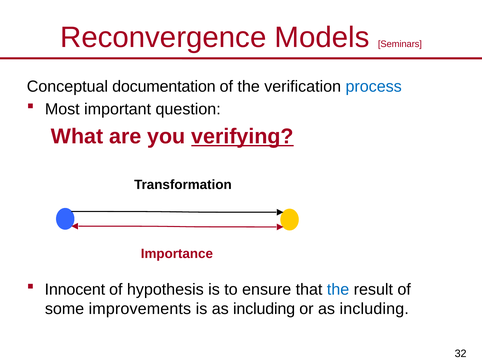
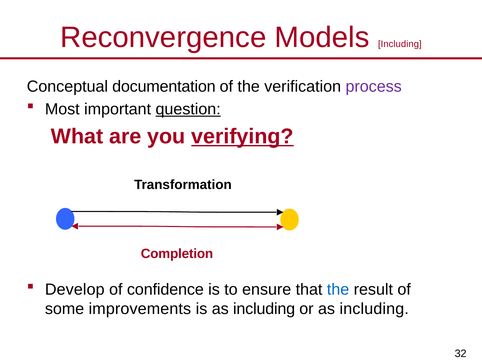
Models Seminars: Seminars -> Including
process colour: blue -> purple
question underline: none -> present
Importance: Importance -> Completion
Innocent: Innocent -> Develop
hypothesis: hypothesis -> confidence
